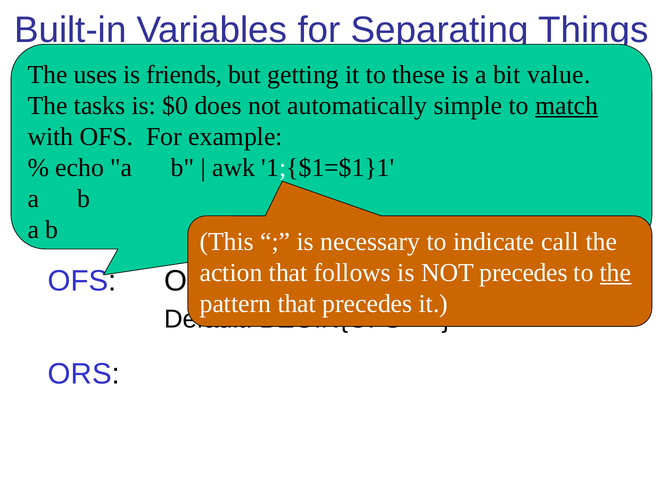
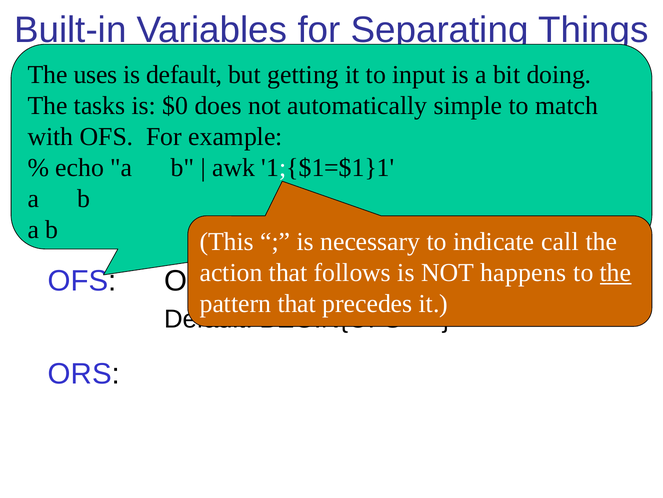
is friends: friends -> default
to these: these -> input
value: value -> doing
match underline: present -> none
precedes at (524, 272): precedes -> happens
